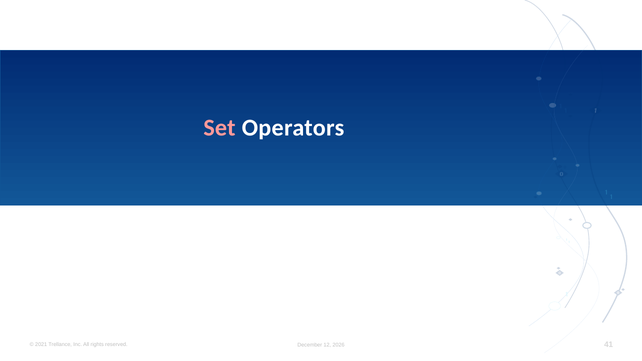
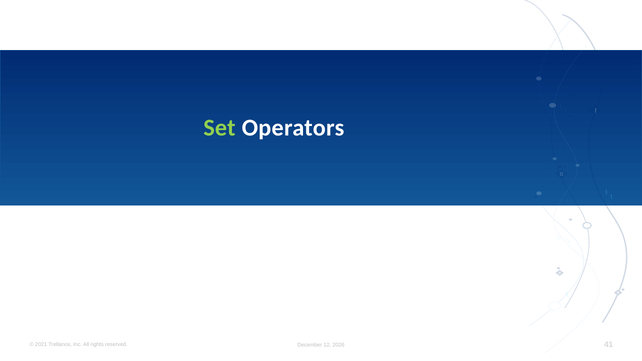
Set colour: pink -> light green
